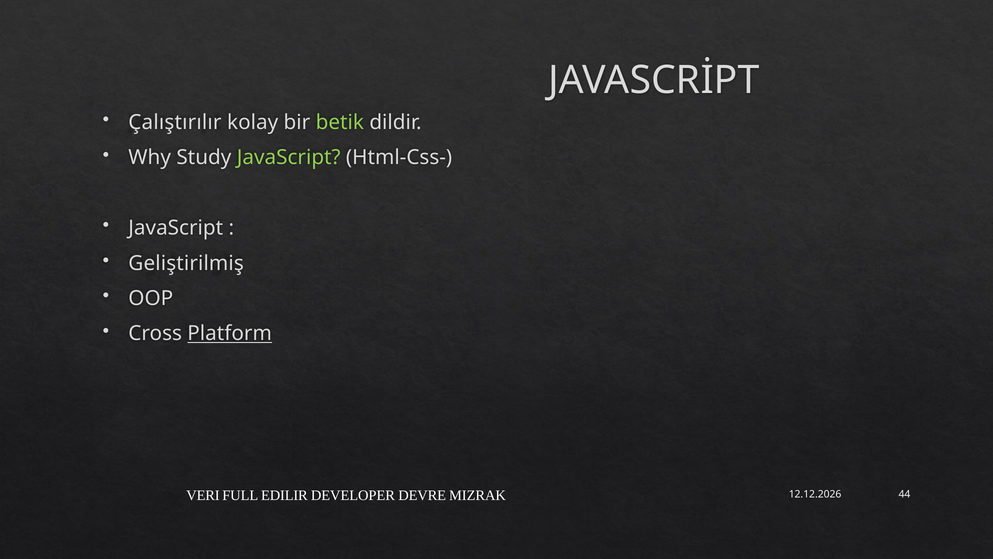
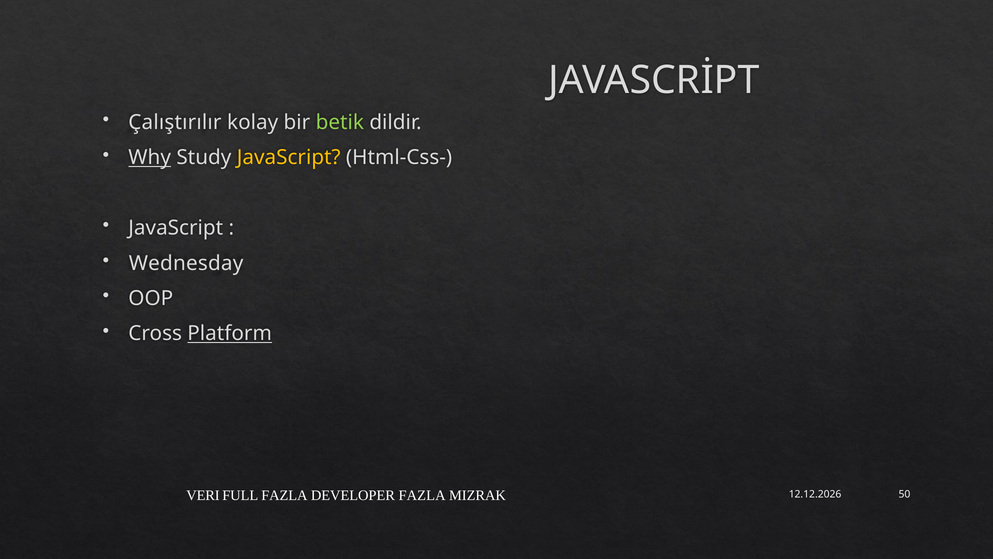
Why underline: none -> present
JavaScript at (289, 157) colour: light green -> yellow
Geliştirilmiş: Geliştirilmiş -> Wednesday
FULL EDILIR: EDILIR -> FAZLA
DEVELOPER DEVRE: DEVRE -> FAZLA
44: 44 -> 50
